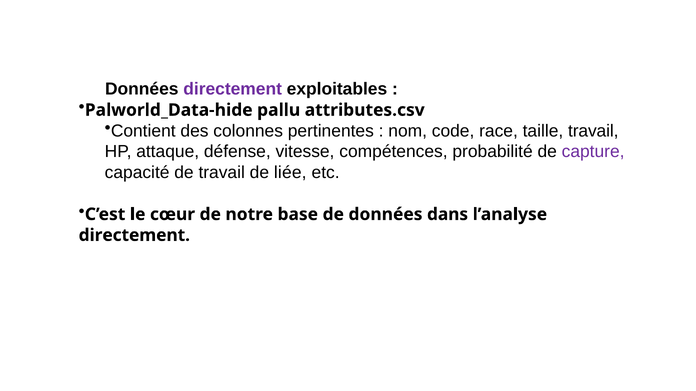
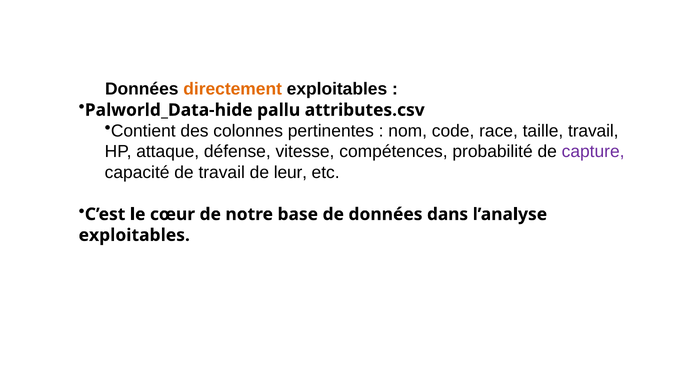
directement at (233, 89) colour: purple -> orange
liée: liée -> leur
directement at (134, 235): directement -> exploitables
